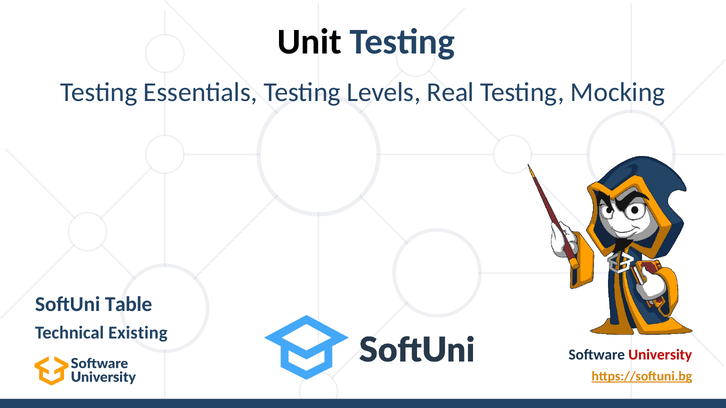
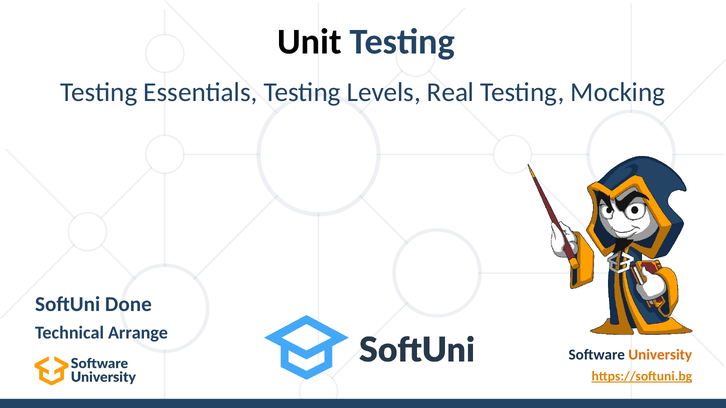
Table: Table -> Done
Existing: Existing -> Arrange
University colour: red -> orange
